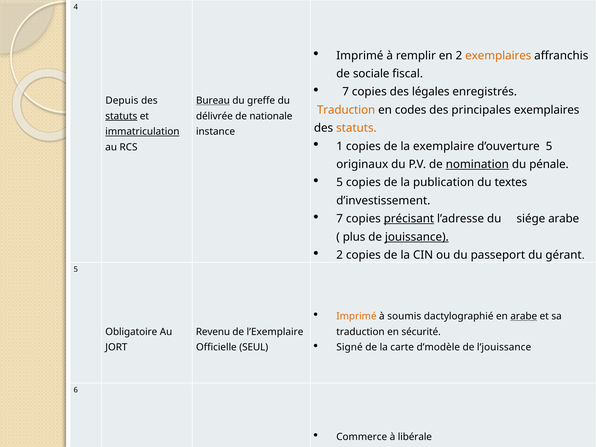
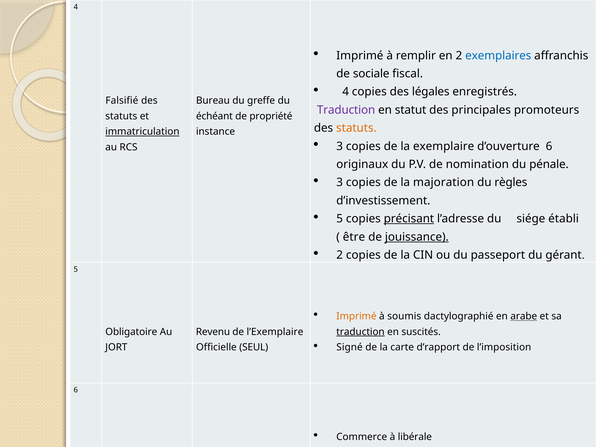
exemplaires at (498, 56) colour: orange -> blue
7 at (346, 92): 7 -> 4
Depuis: Depuis -> Falsifié
Bureau at (213, 101) underline: present -> none
Traduction at (346, 110) colour: orange -> purple
en codes: codes -> statut
principales exemplaires: exemplaires -> promoteurs
statuts at (121, 116) underline: present -> none
délivrée: délivrée -> échéant
nationale: nationale -> propriété
1 at (340, 146): 1 -> 3
d’ouverture 5: 5 -> 6
nomination underline: present -> none
5 at (340, 182): 5 -> 3
publication: publication -> majoration
textes: textes -> règles
7 at (340, 219): 7 -> 5
siége arabe: arabe -> établi
plus: plus -> être
traduction at (360, 332) underline: none -> present
sécurité: sécurité -> suscités
d’modèle: d’modèle -> d’rapport
l’jouissance: l’jouissance -> l’imposition
